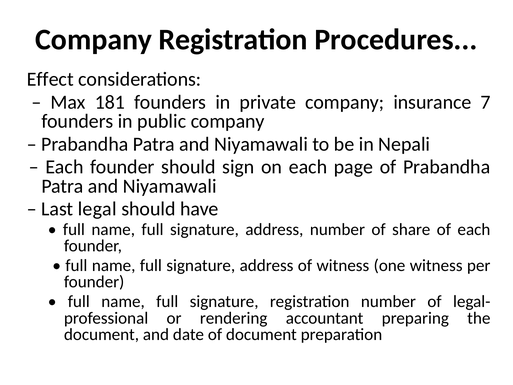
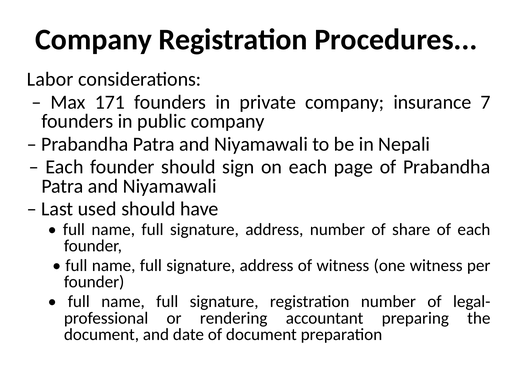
Effect: Effect -> Labor
181: 181 -> 171
legal: legal -> used
